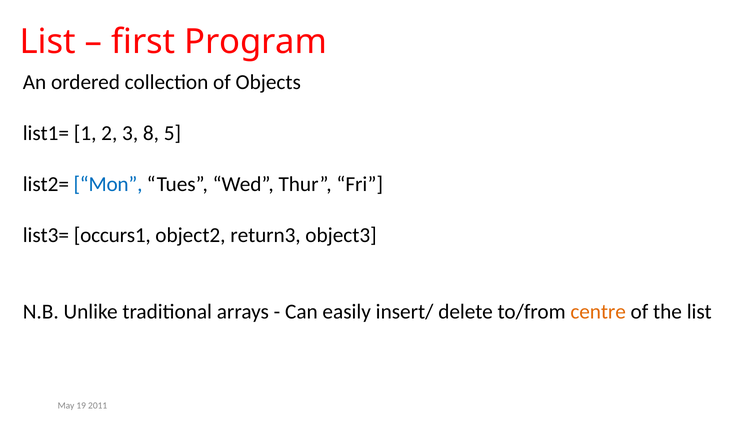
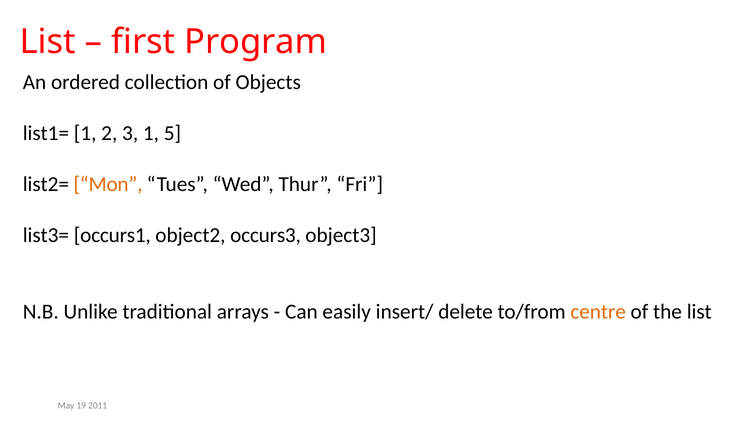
3 8: 8 -> 1
Mon colour: blue -> orange
return3: return3 -> occurs3
